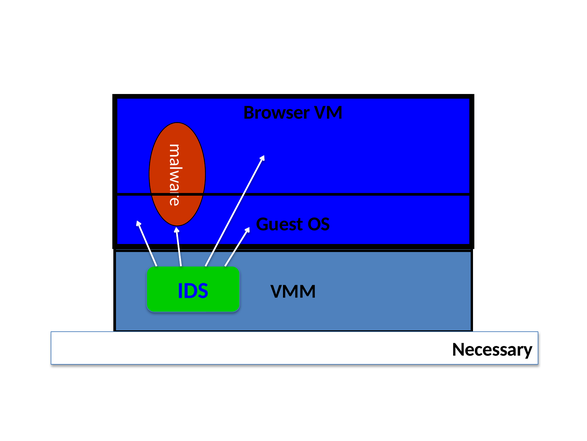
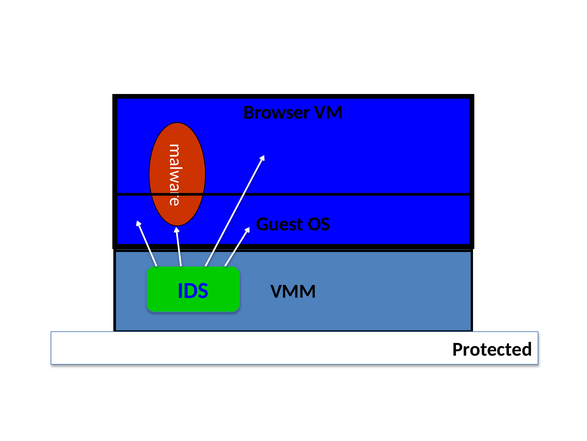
Necessary: Necessary -> Protected
